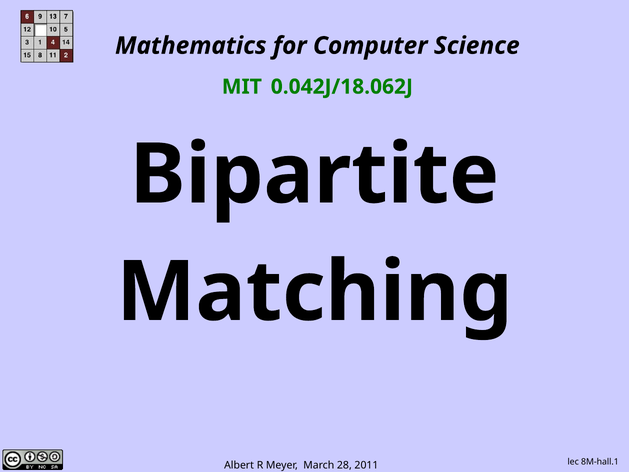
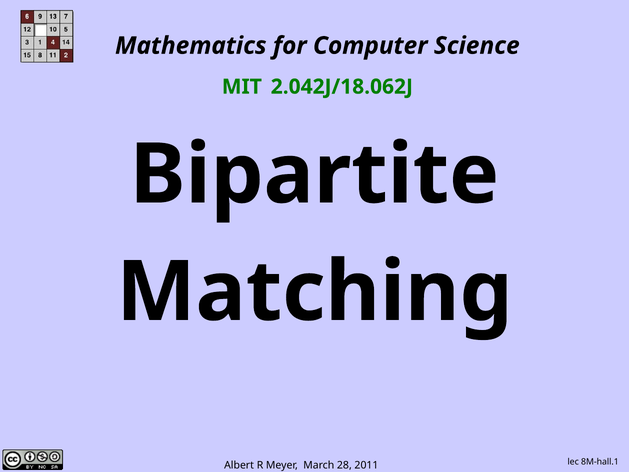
0.042J/18.062J: 0.042J/18.062J -> 2.042J/18.062J
